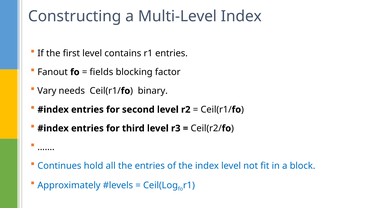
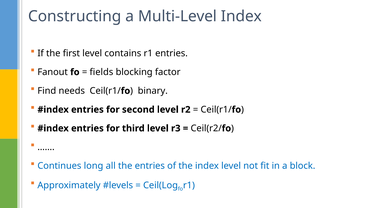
Vary: Vary -> Find
hold: hold -> long
